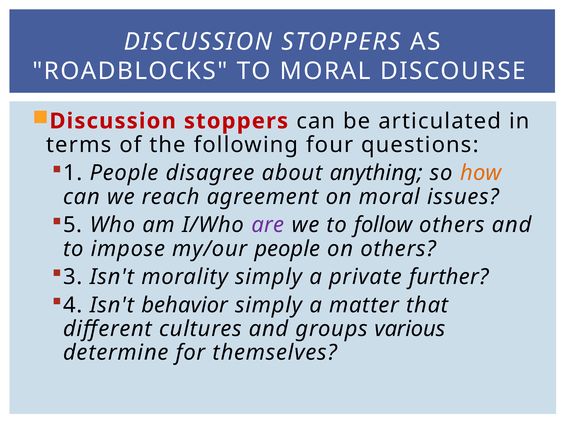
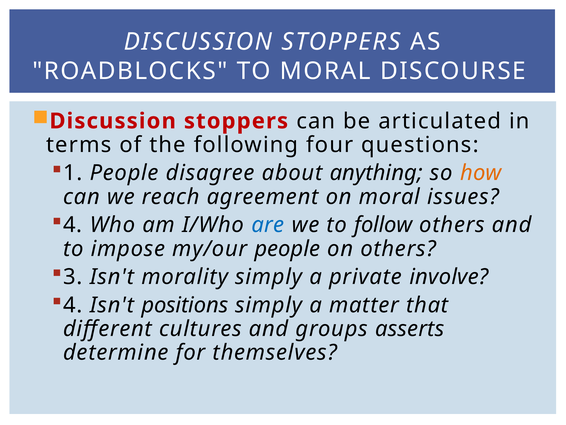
5 at (73, 225): 5 -> 4
are colour: purple -> blue
further: further -> involve
behavior: behavior -> positions
various: various -> asserts
